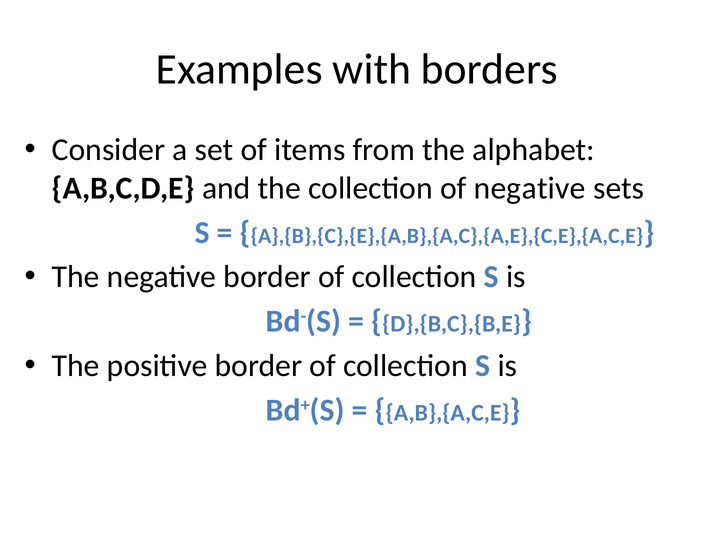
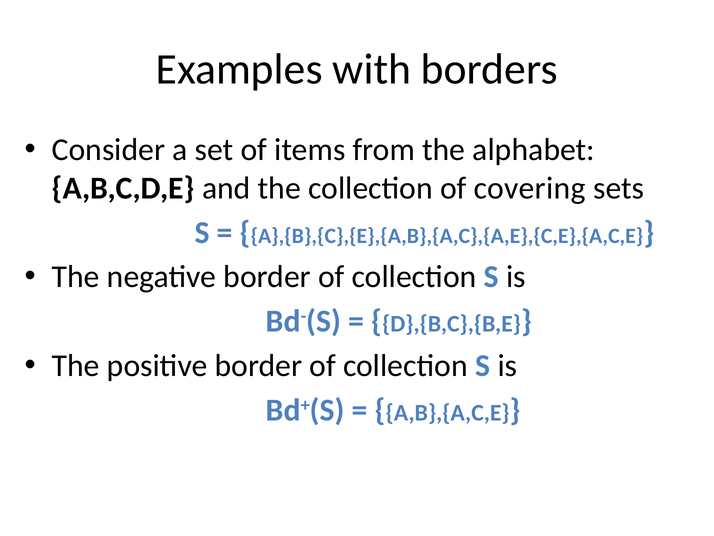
of negative: negative -> covering
